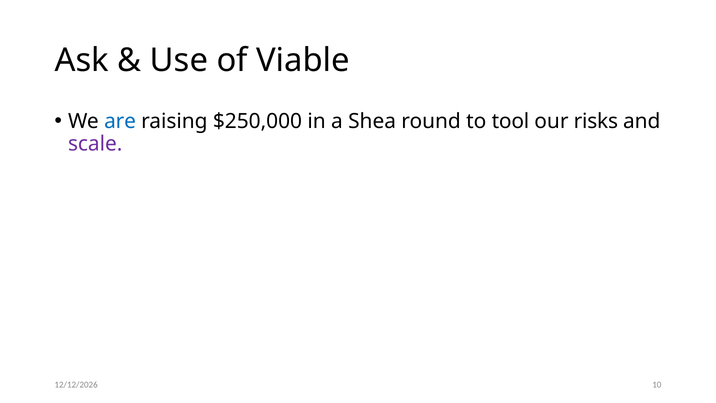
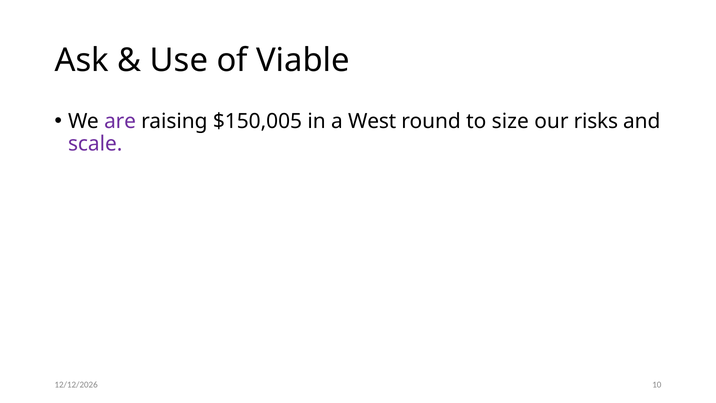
are colour: blue -> purple
$250,000: $250,000 -> $150,005
Shea: Shea -> West
tool: tool -> size
